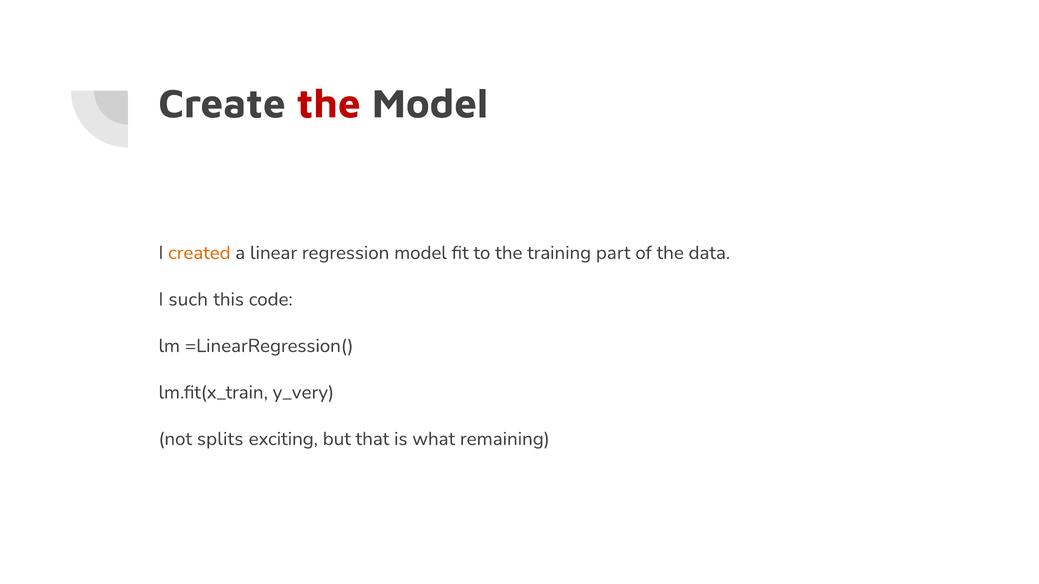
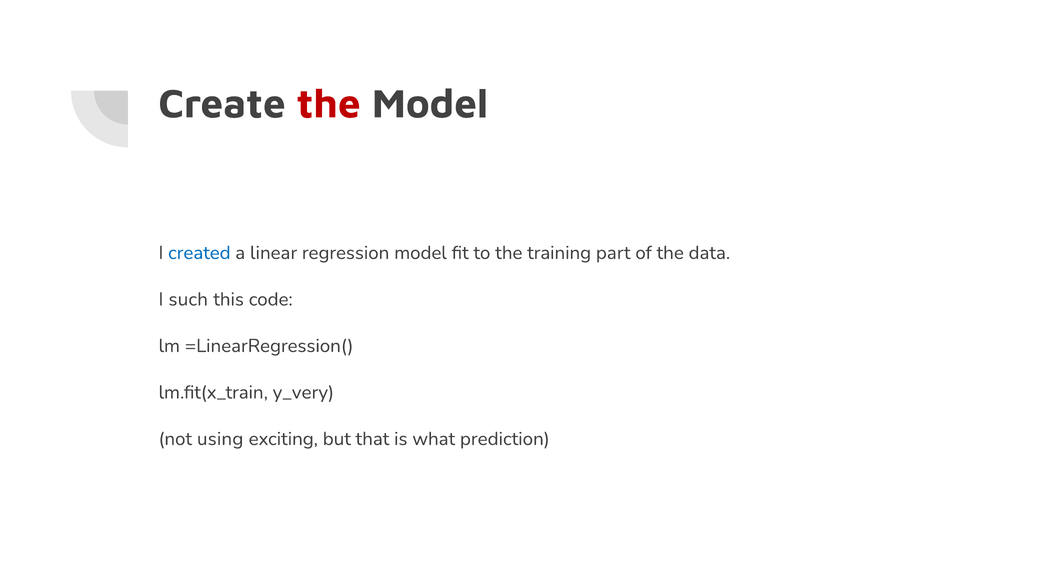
created colour: orange -> blue
splits: splits -> using
remaining: remaining -> prediction
